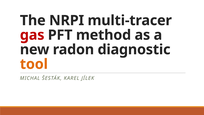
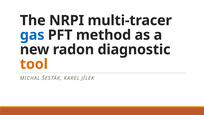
gas colour: red -> blue
